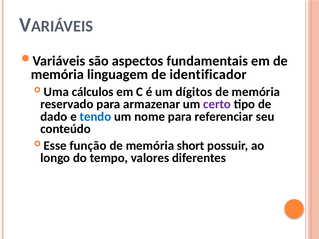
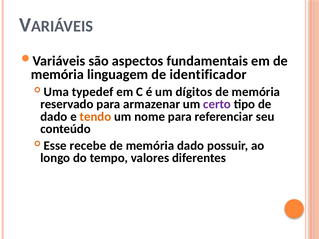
cálculos: cálculos -> typedef
tendo colour: blue -> orange
função: função -> recebe
memória short: short -> dado
